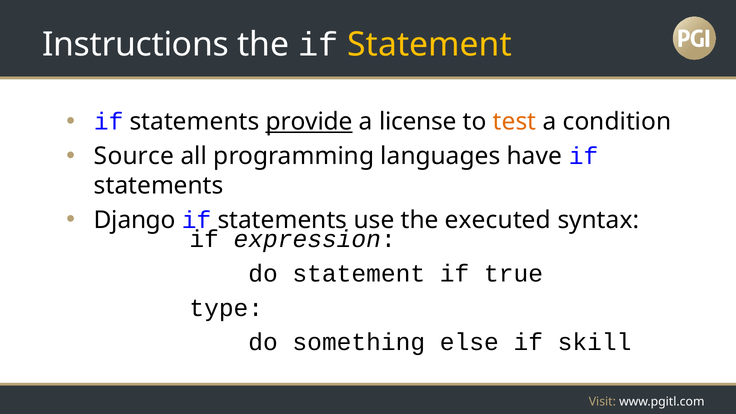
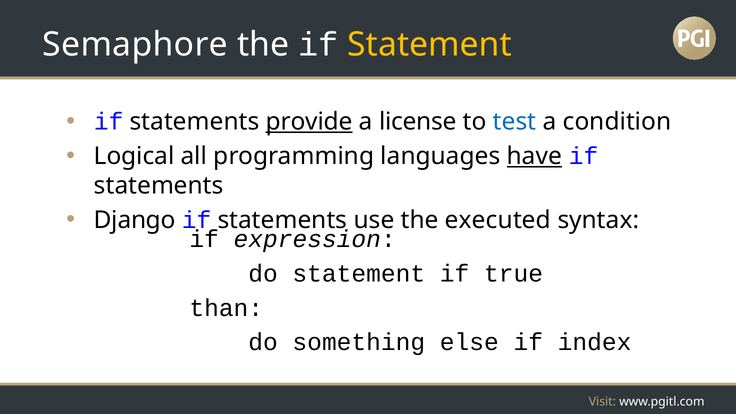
Instructions: Instructions -> Semaphore
test colour: orange -> blue
Source: Source -> Logical
have underline: none -> present
type: type -> than
skill: skill -> index
